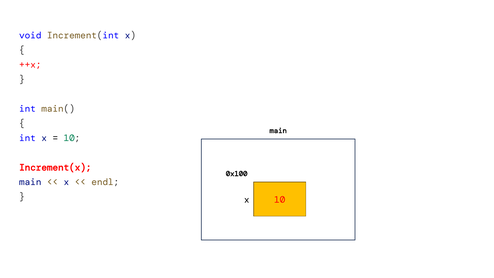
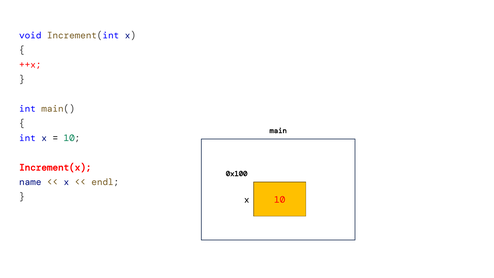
main at (30, 182): main -> name
